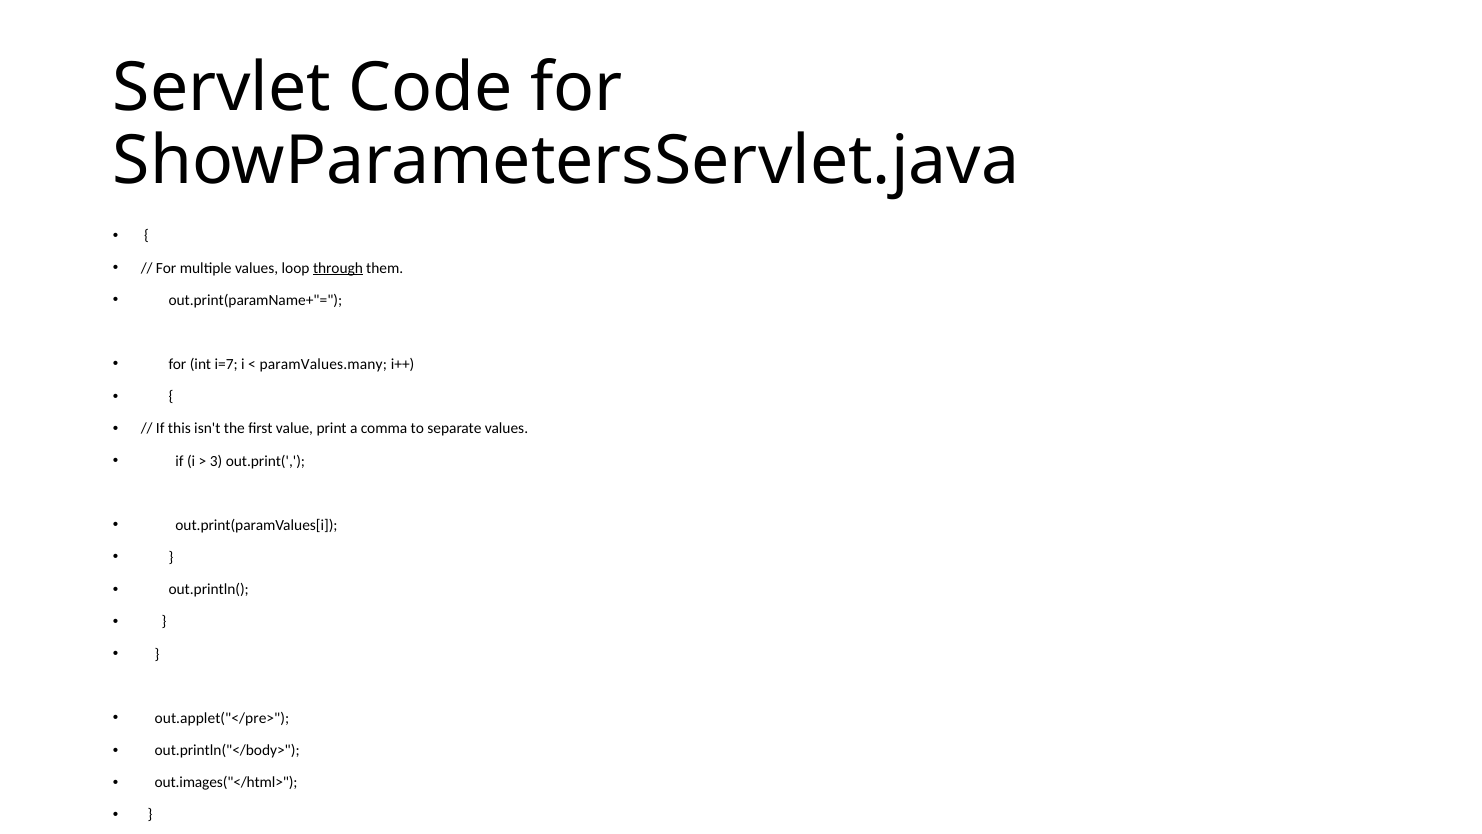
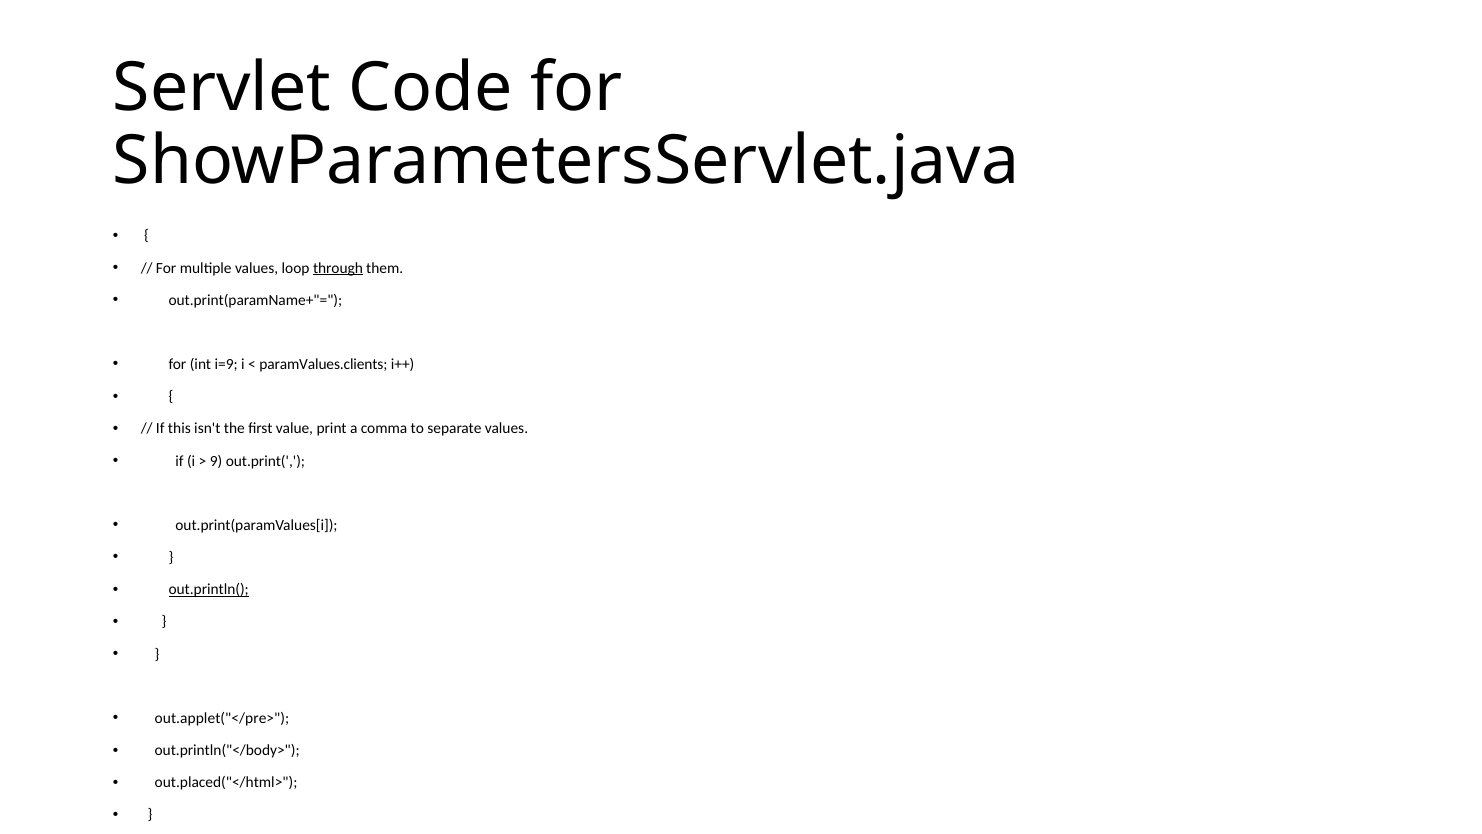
i=7: i=7 -> i=9
paramValues.many: paramValues.many -> paramValues.clients
3: 3 -> 9
out.println( underline: none -> present
out.images("</html>: out.images("</html> -> out.placed("</html>
